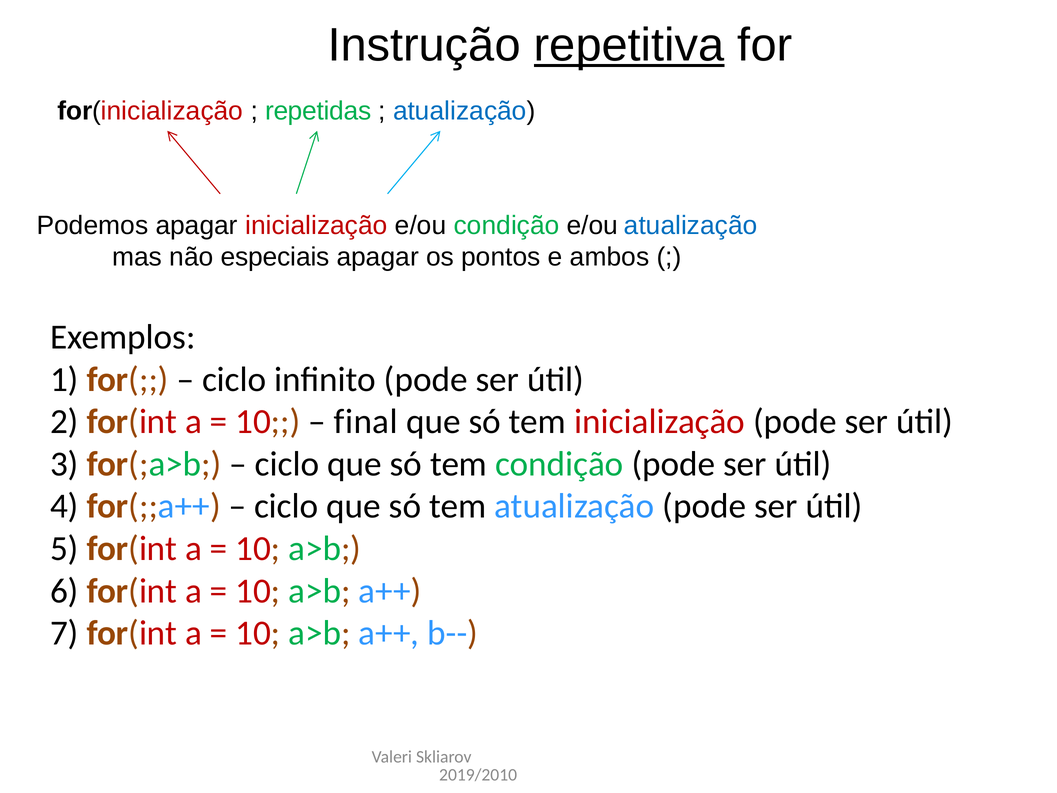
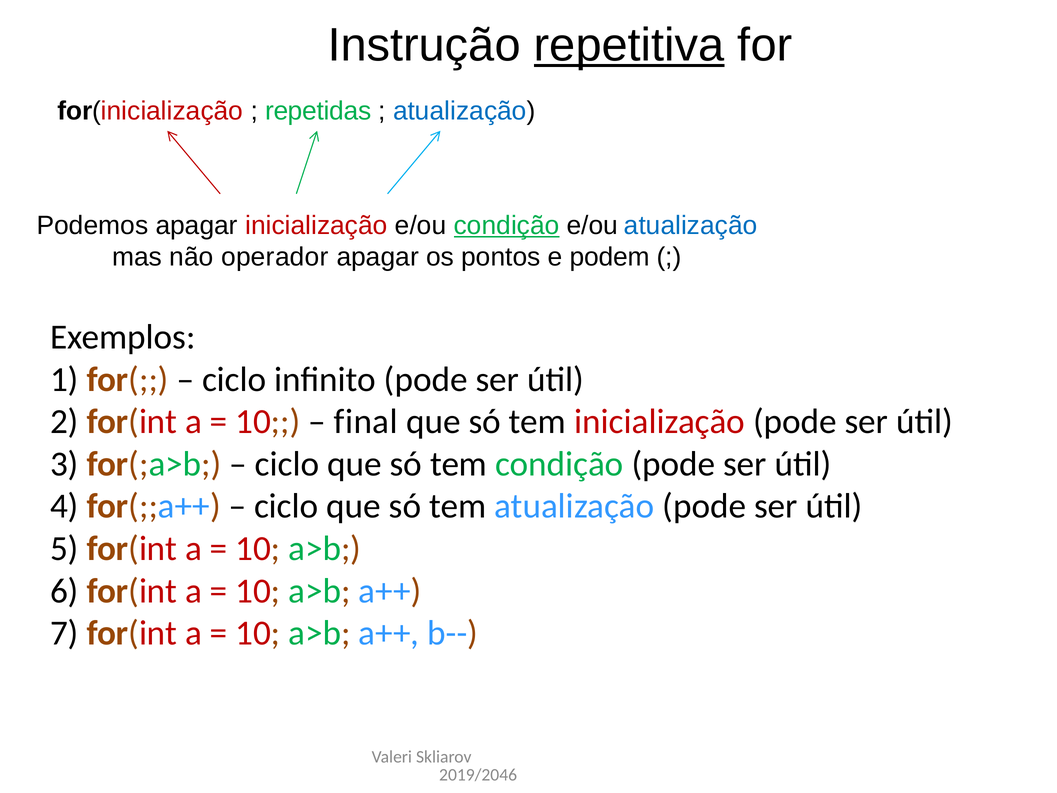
condição at (507, 225) underline: none -> present
especiais: especiais -> operador
ambos: ambos -> podem
2019/2010: 2019/2010 -> 2019/2046
